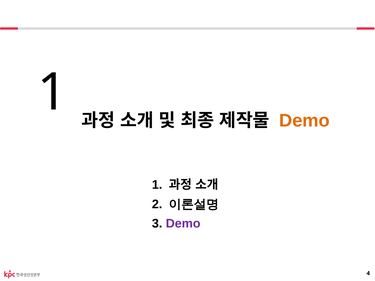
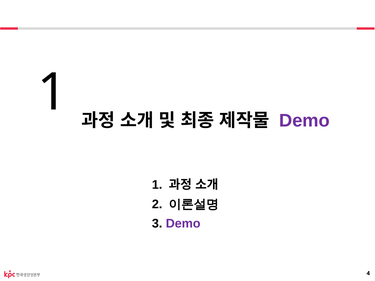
Demo at (305, 121) colour: orange -> purple
